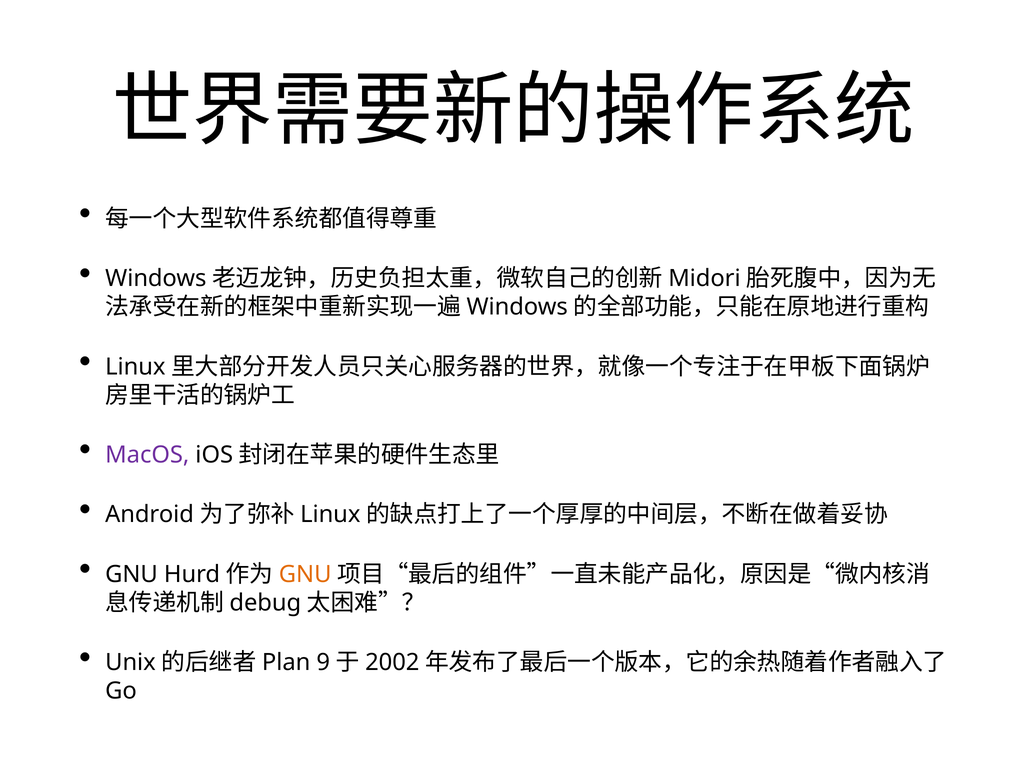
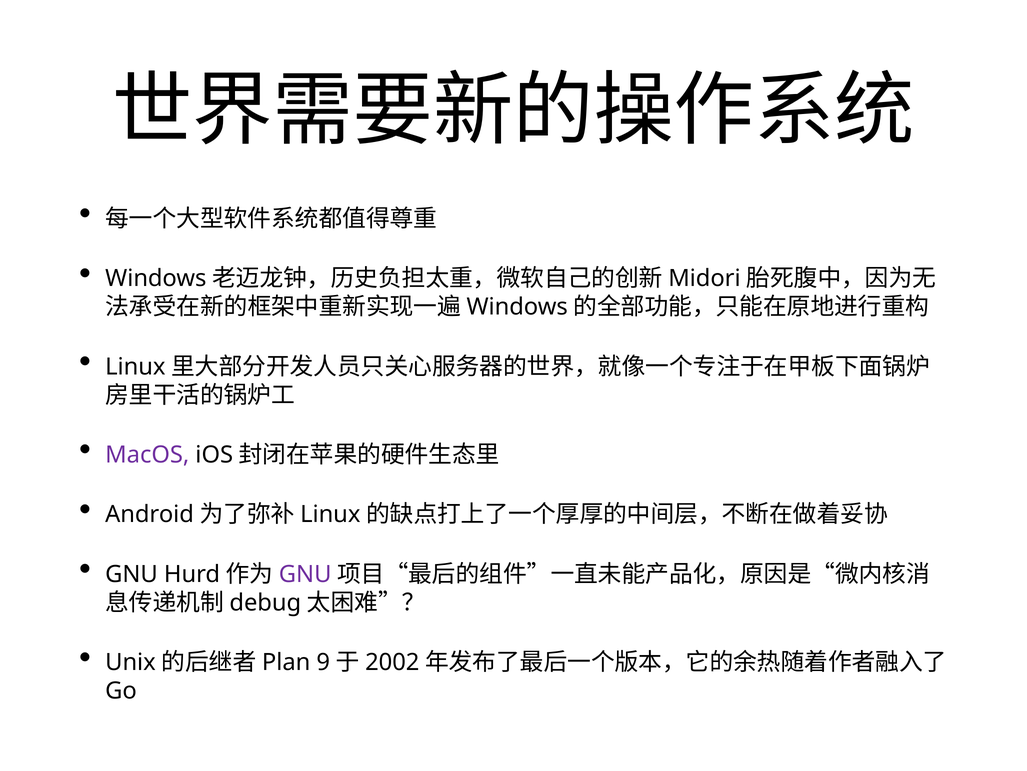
GNU at (305, 574) colour: orange -> purple
